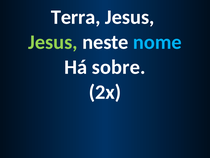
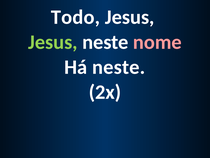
Terra: Terra -> Todo
nome colour: light blue -> pink
Há sobre: sobre -> neste
